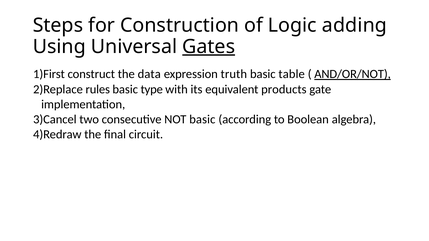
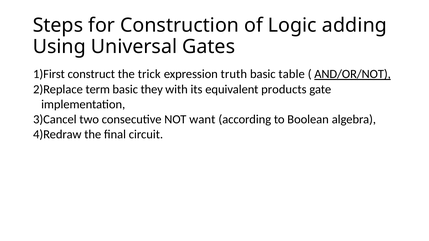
Gates underline: present -> none
data: data -> trick
rules: rules -> term
type: type -> they
NOT basic: basic -> want
